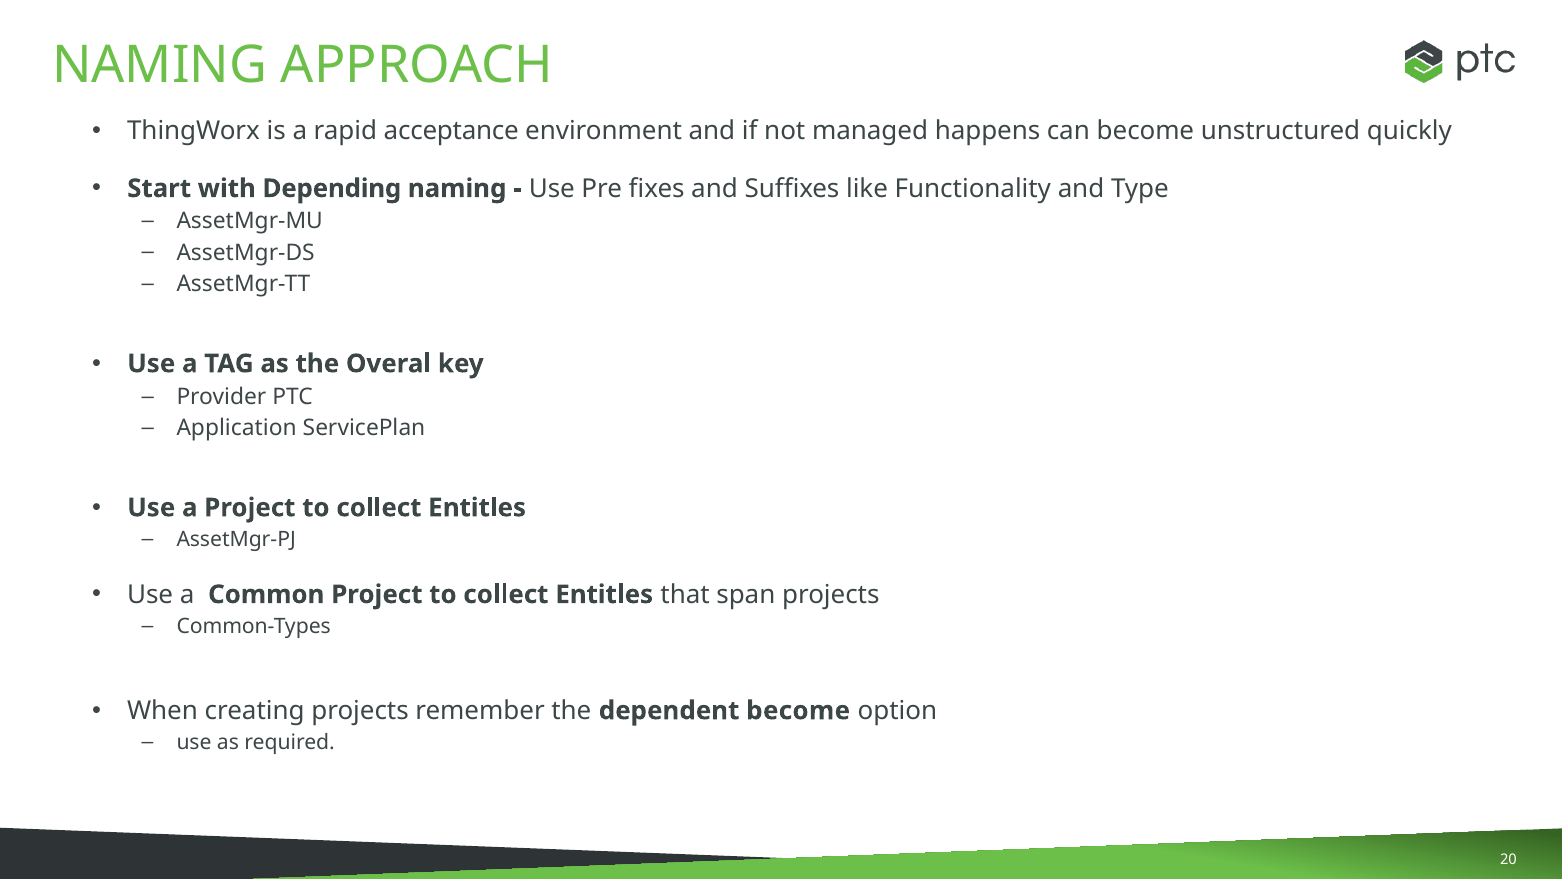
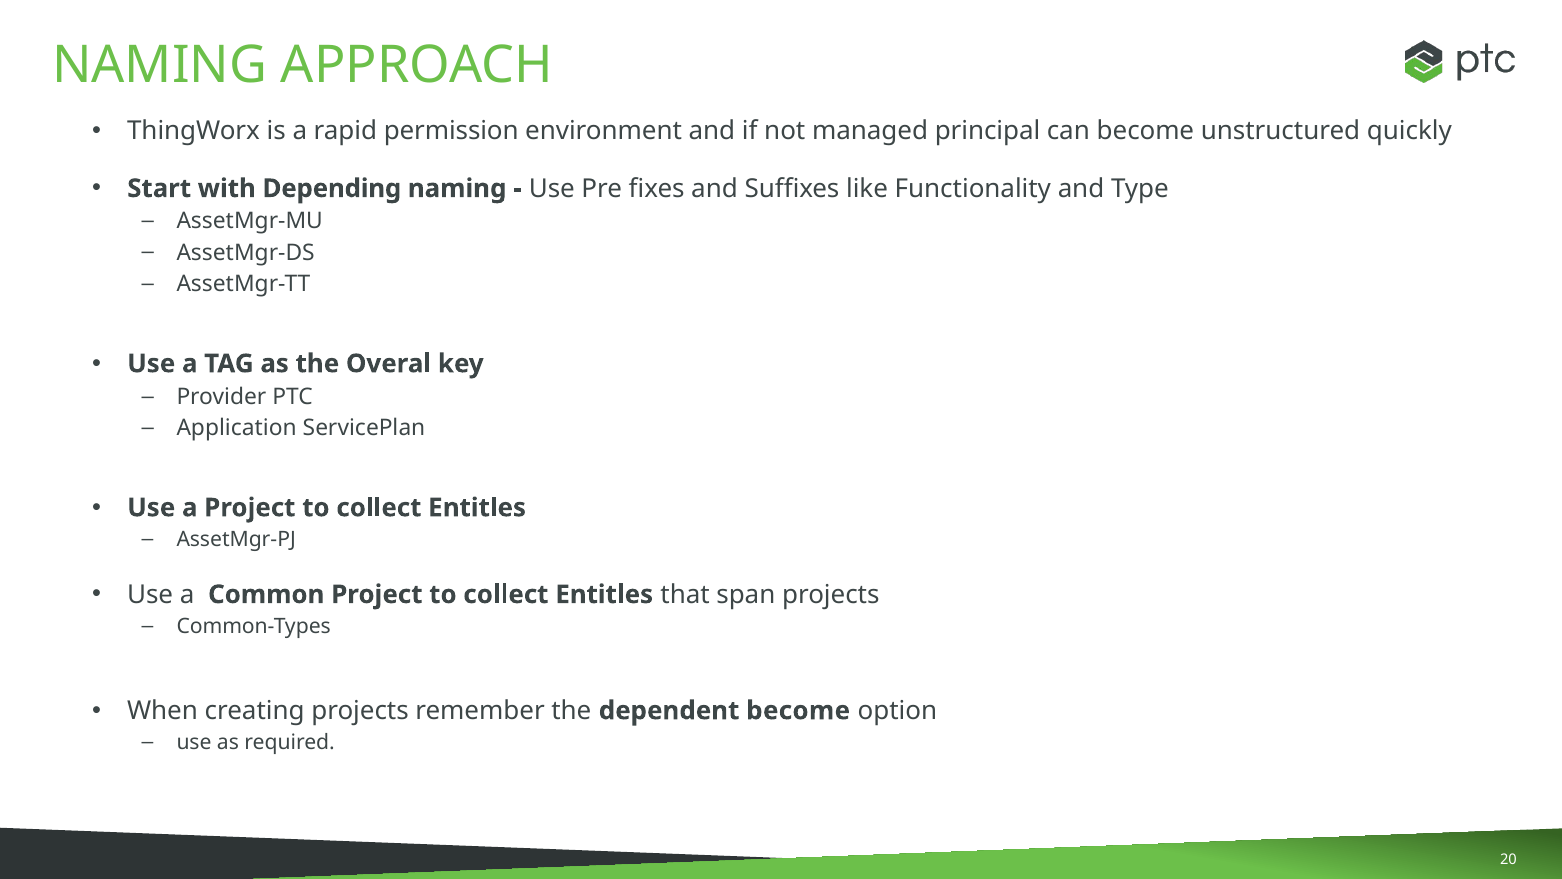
acceptance: acceptance -> permission
happens: happens -> principal
